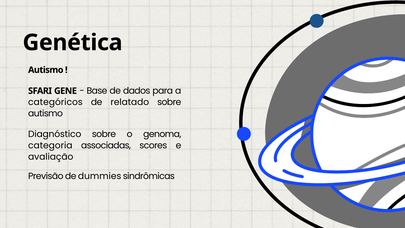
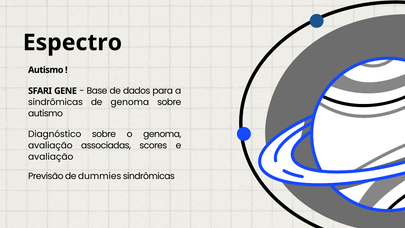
Genética: Genética -> Espectro
categóricos at (55, 102): categóricos -> sindrômicas
de relatado: relatado -> genoma
categoria at (50, 145): categoria -> avaliação
